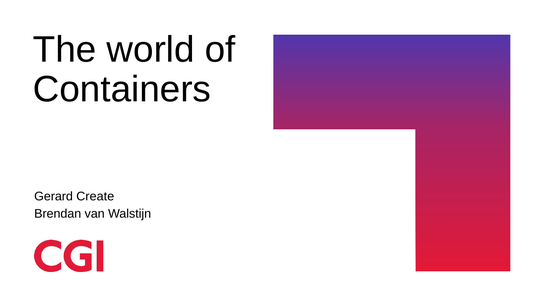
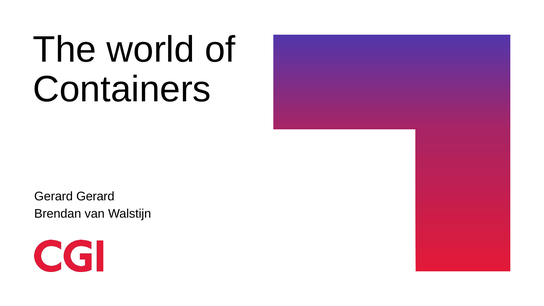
Gerard Create: Create -> Gerard
